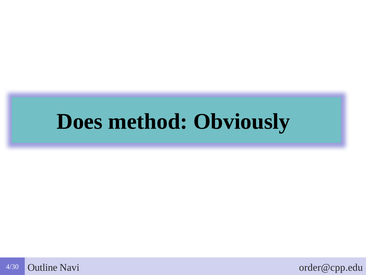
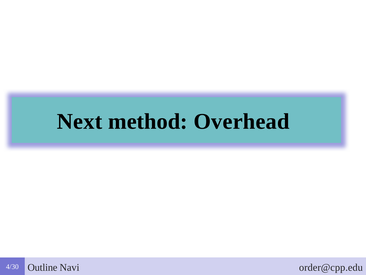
Does: Does -> Next
Obviously: Obviously -> Overhead
